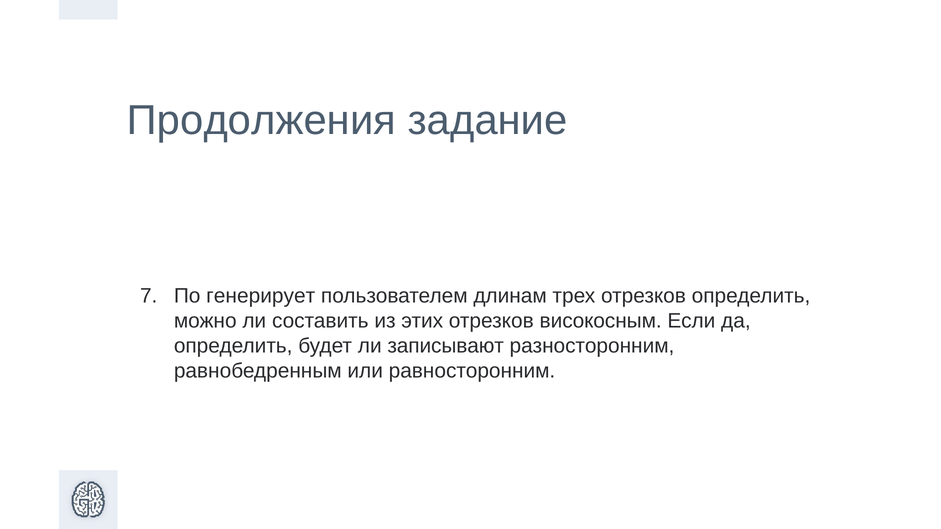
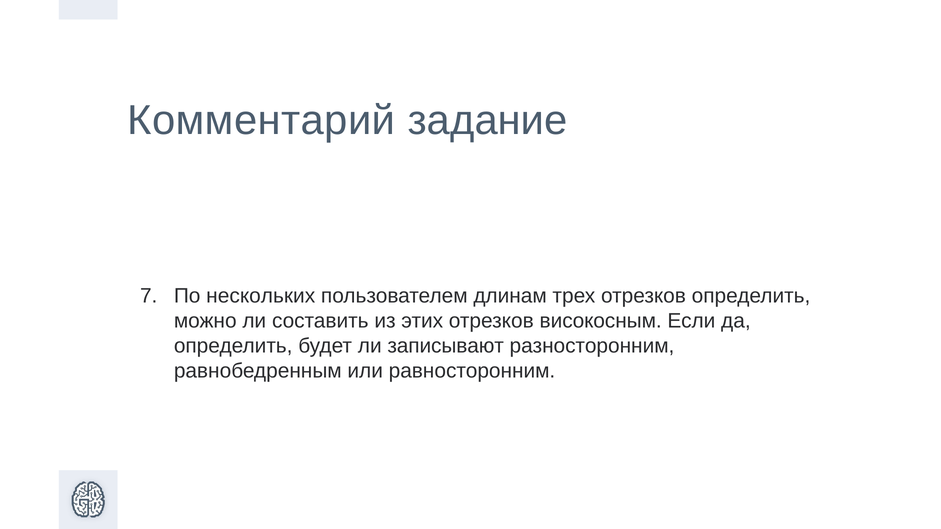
Продолжения: Продолжения -> Комментарий
генерирует: генерирует -> нескольких
